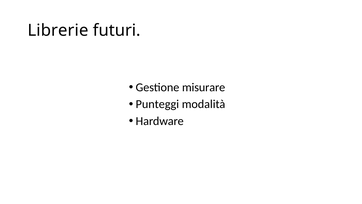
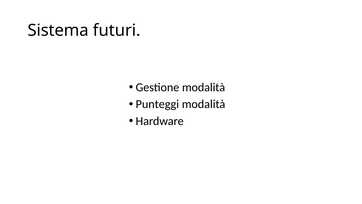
Librerie: Librerie -> Sistema
Gestione misurare: misurare -> modalità
